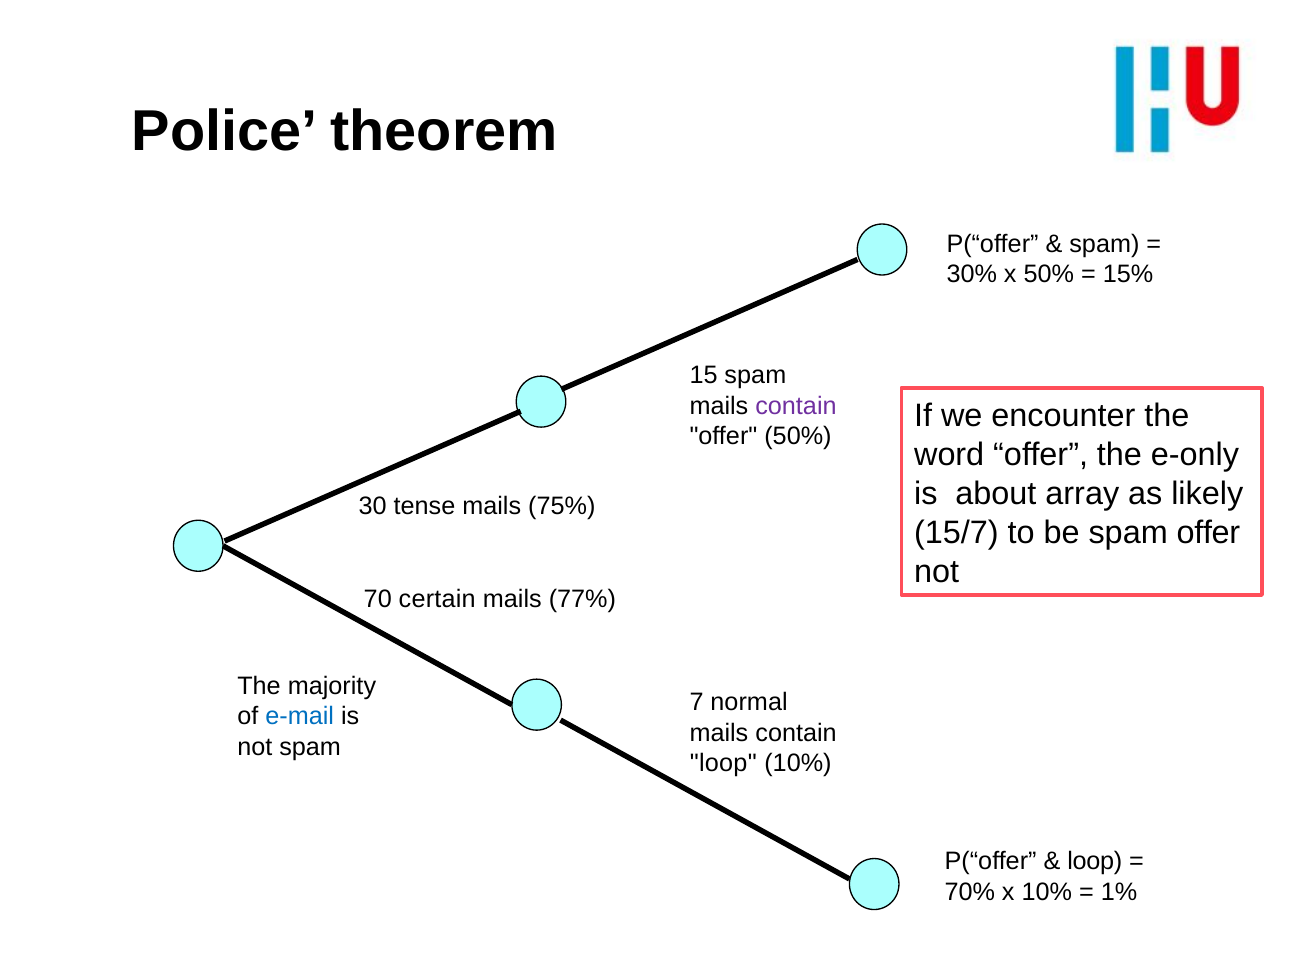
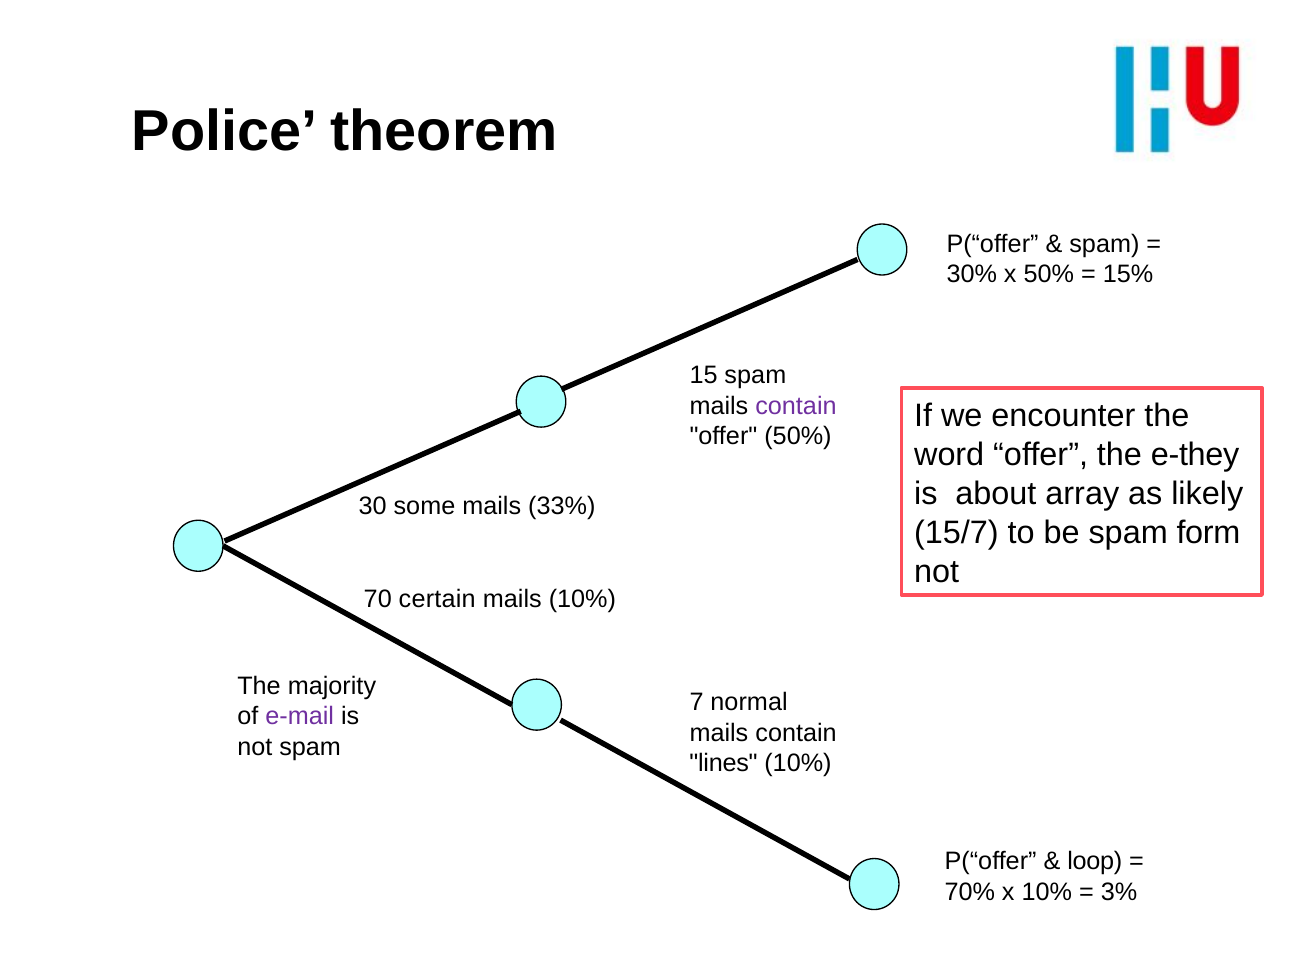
e-only: e-only -> e-they
tense: tense -> some
75%: 75% -> 33%
spam offer: offer -> form
mails 77%: 77% -> 10%
e-mail colour: blue -> purple
loop at (723, 763): loop -> lines
1%: 1% -> 3%
